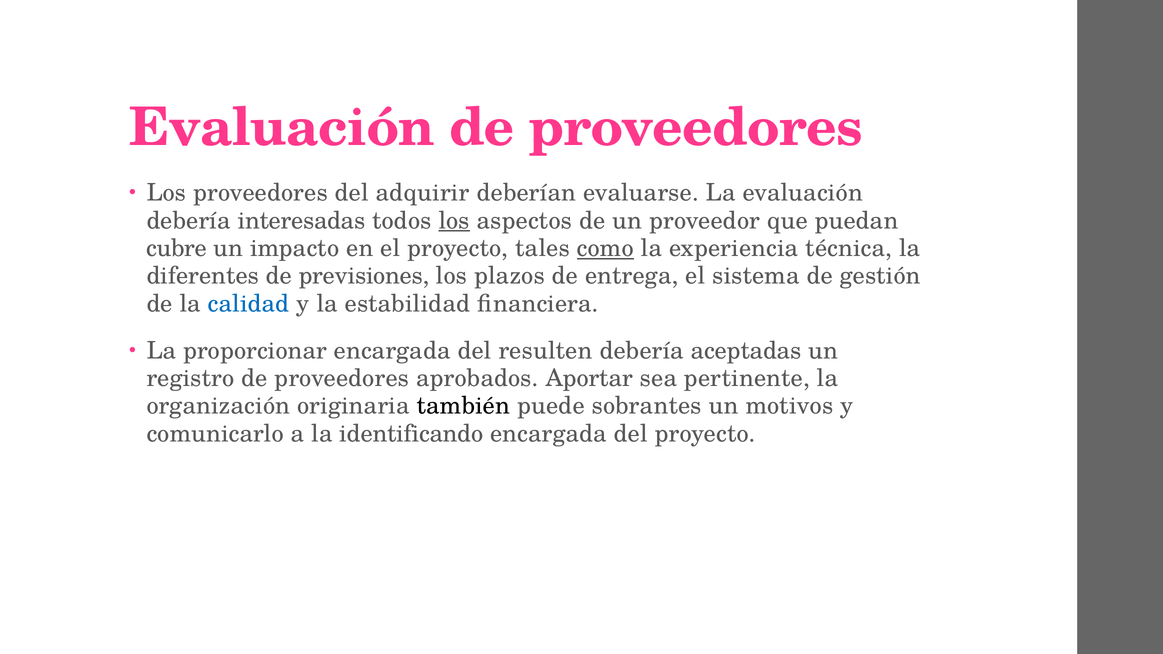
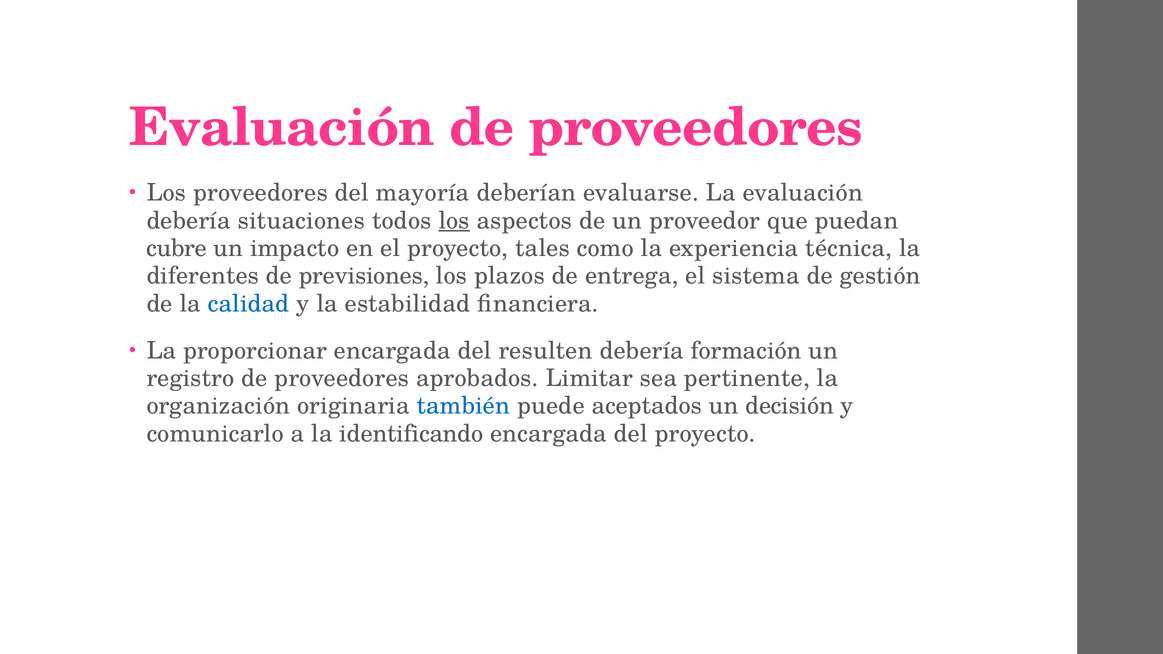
adquirir: adquirir -> mayoría
interesadas: interesadas -> situaciones
como underline: present -> none
aceptadas: aceptadas -> formación
Aportar: Aportar -> Limitar
también colour: black -> blue
sobrantes: sobrantes -> aceptados
motivos: motivos -> decisión
